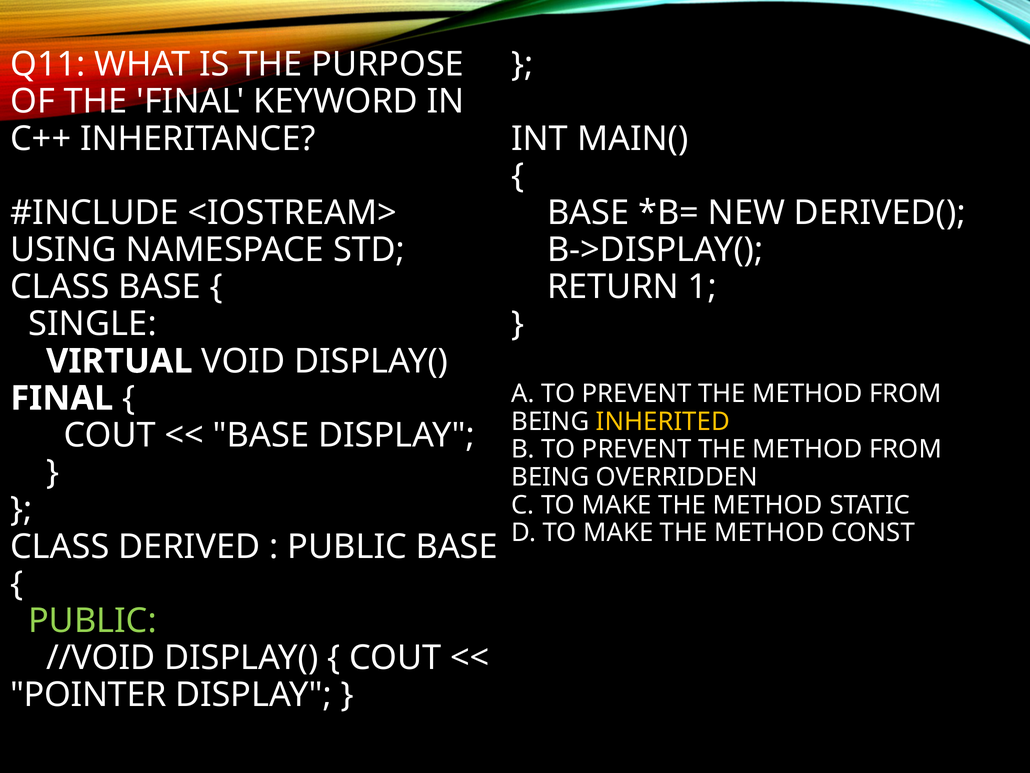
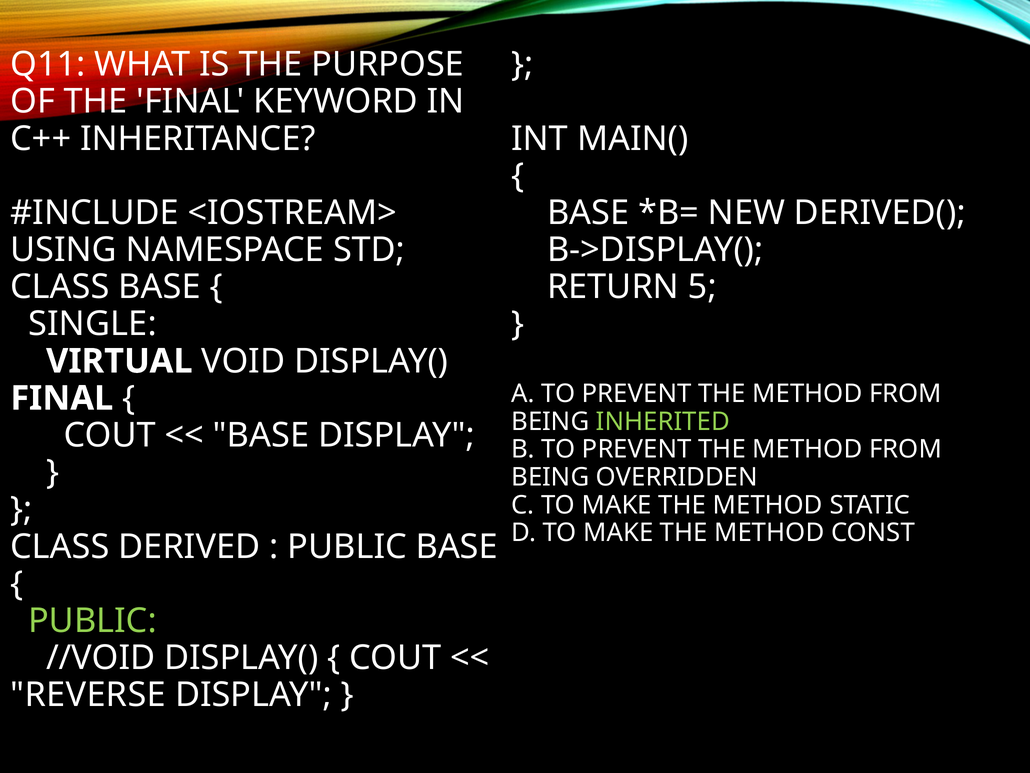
1: 1 -> 5
INHERITED colour: yellow -> light green
POINTER: POINTER -> REVERSE
